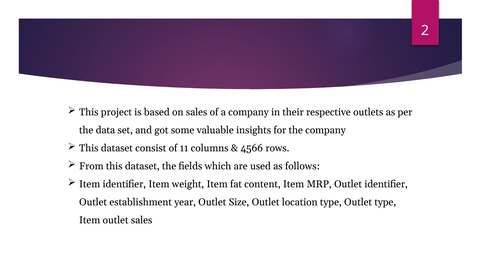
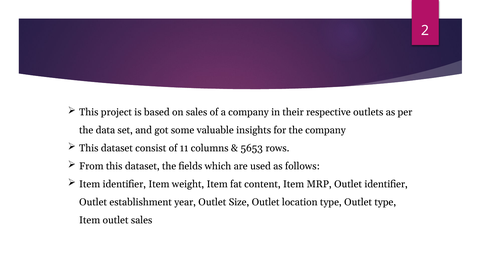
4566: 4566 -> 5653
